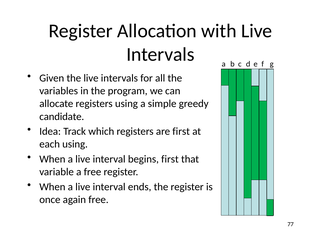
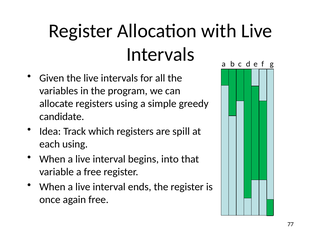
are first: first -> spill
begins first: first -> into
